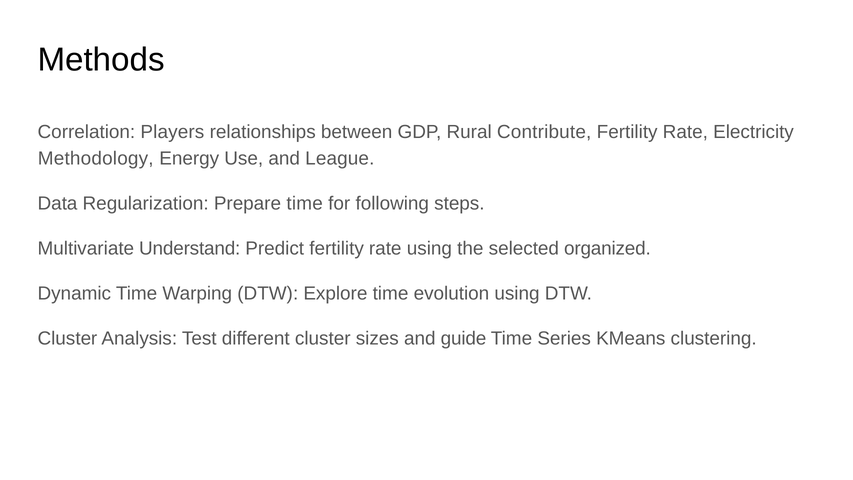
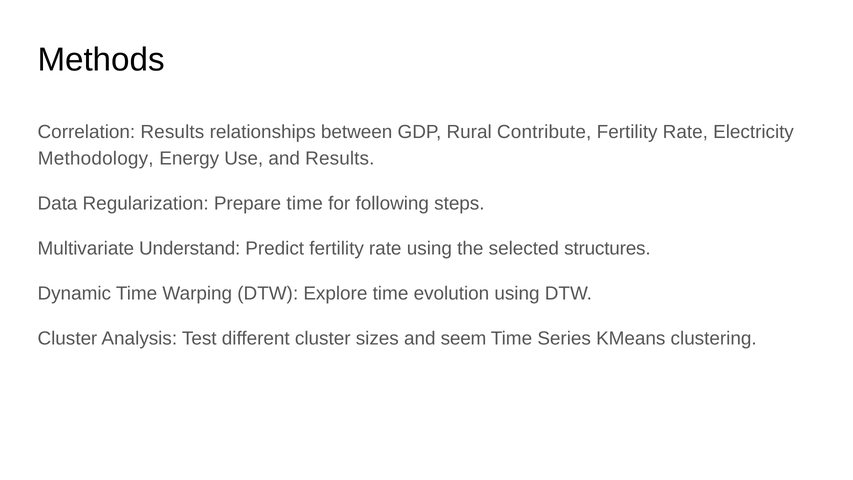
Correlation Players: Players -> Results
and League: League -> Results
organized: organized -> structures
guide: guide -> seem
